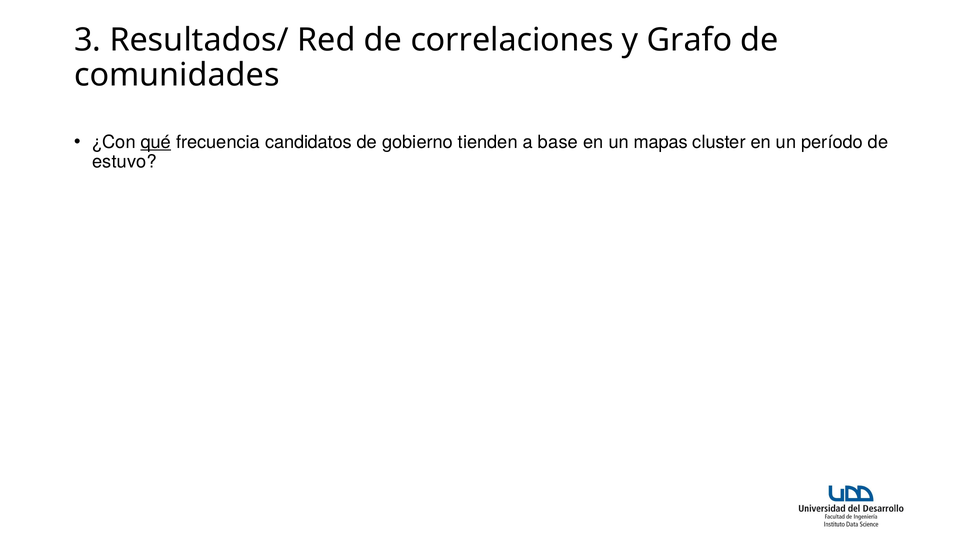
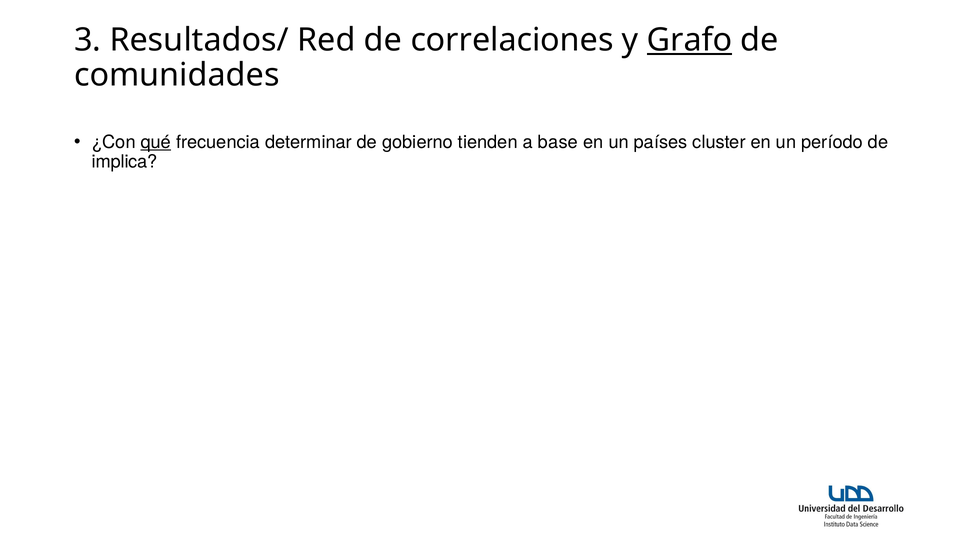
Grafo underline: none -> present
candidatos: candidatos -> determinar
mapas: mapas -> países
estuvo: estuvo -> implica
